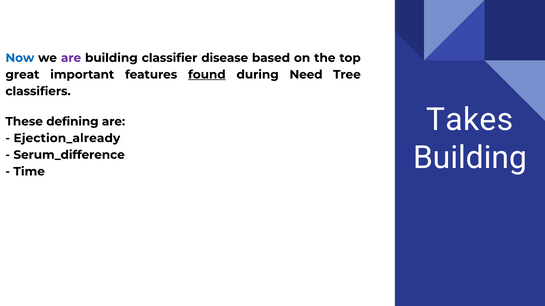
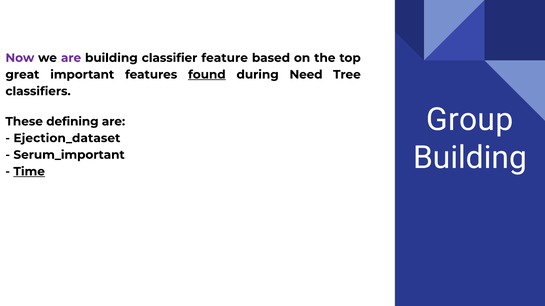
Now colour: blue -> purple
disease: disease -> feature
Takes: Takes -> Group
Ejection_already: Ejection_already -> Ejection_dataset
Serum_difference: Serum_difference -> Serum_important
Time underline: none -> present
